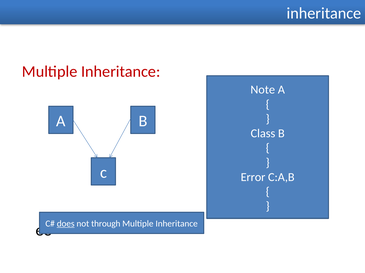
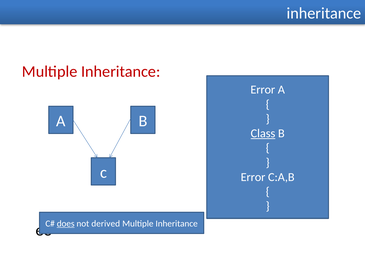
Note at (263, 90): Note -> Error
Class underline: none -> present
through: through -> derived
